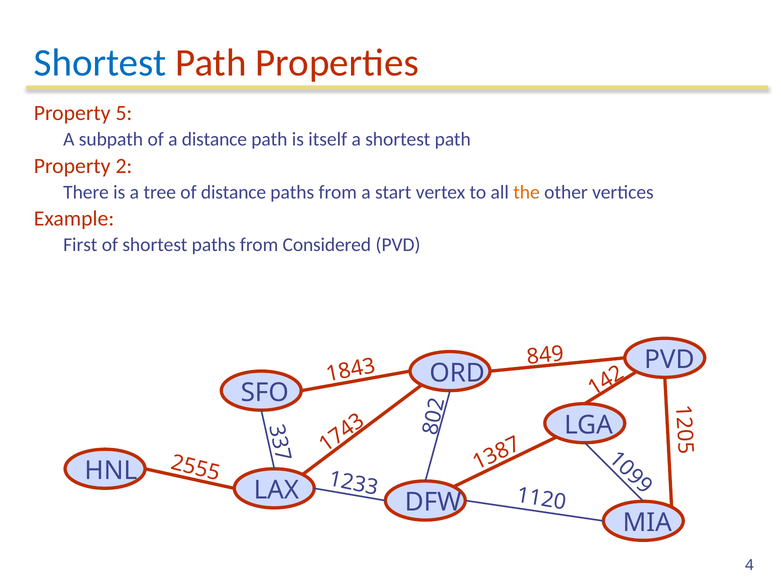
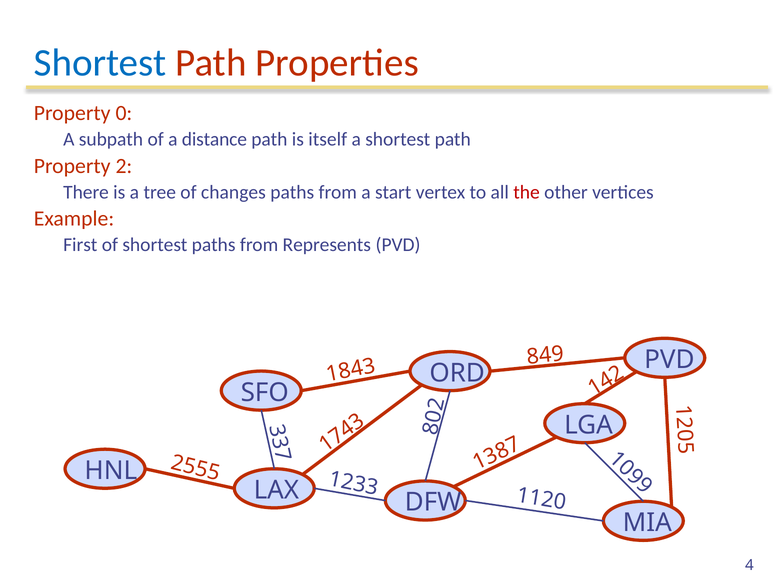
Property 5: 5 -> 0
of distance: distance -> changes
the colour: orange -> red
Considered: Considered -> Represents
